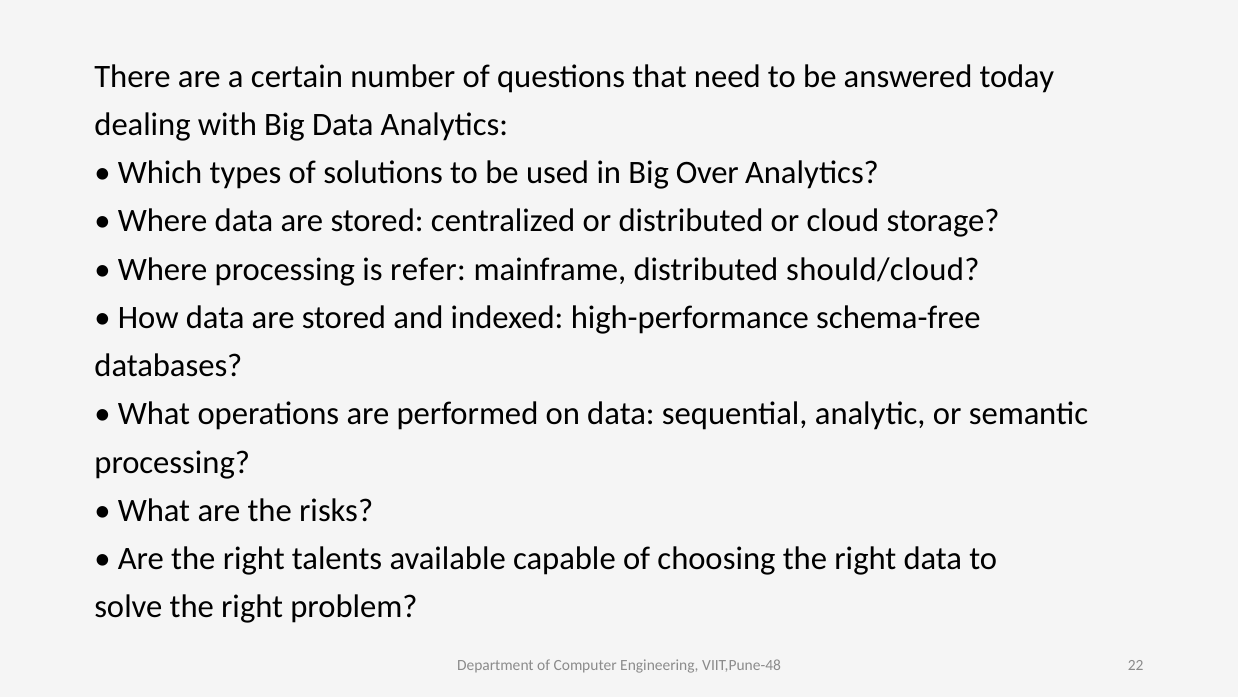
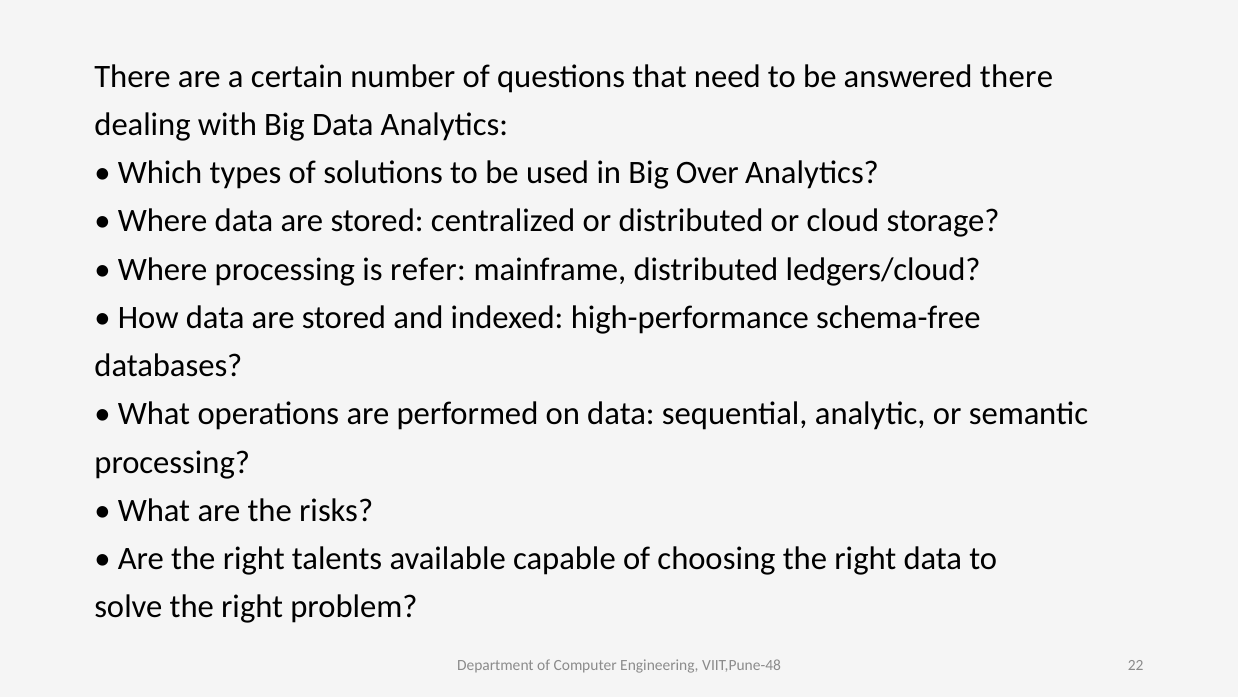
answered today: today -> there
should/cloud: should/cloud -> ledgers/cloud
